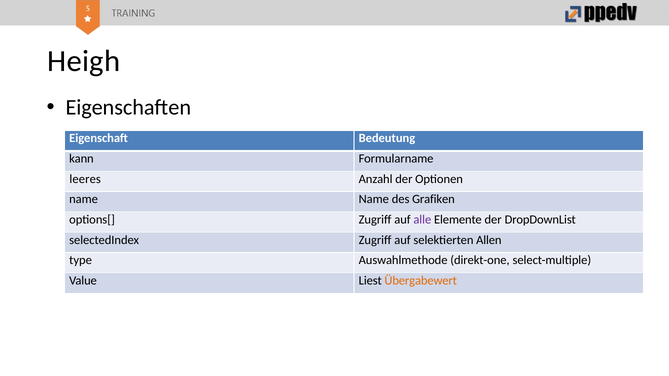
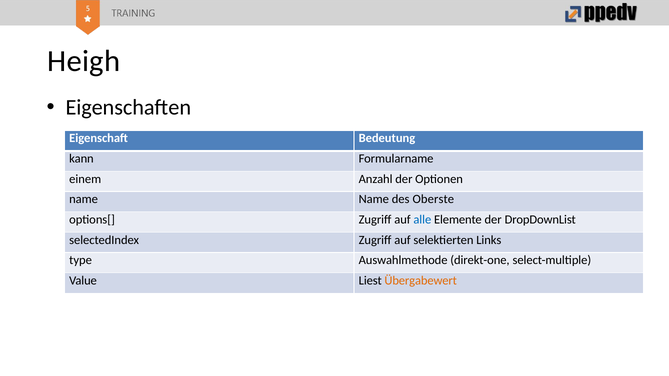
leeres: leeres -> einem
Grafiken: Grafiken -> Oberste
alle colour: purple -> blue
Allen: Allen -> Links
